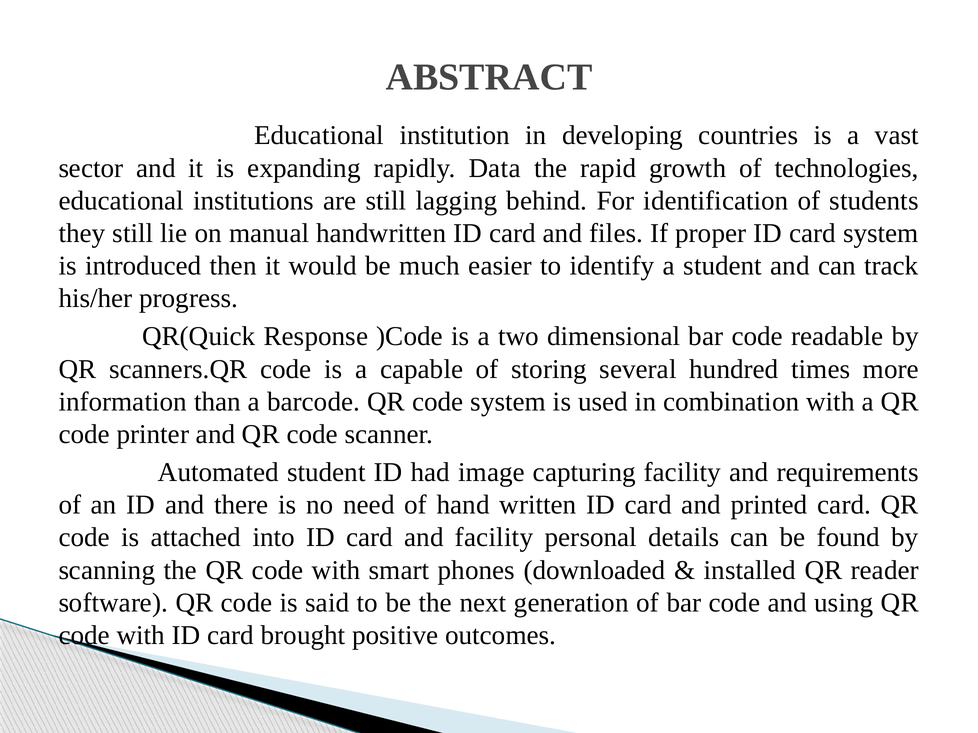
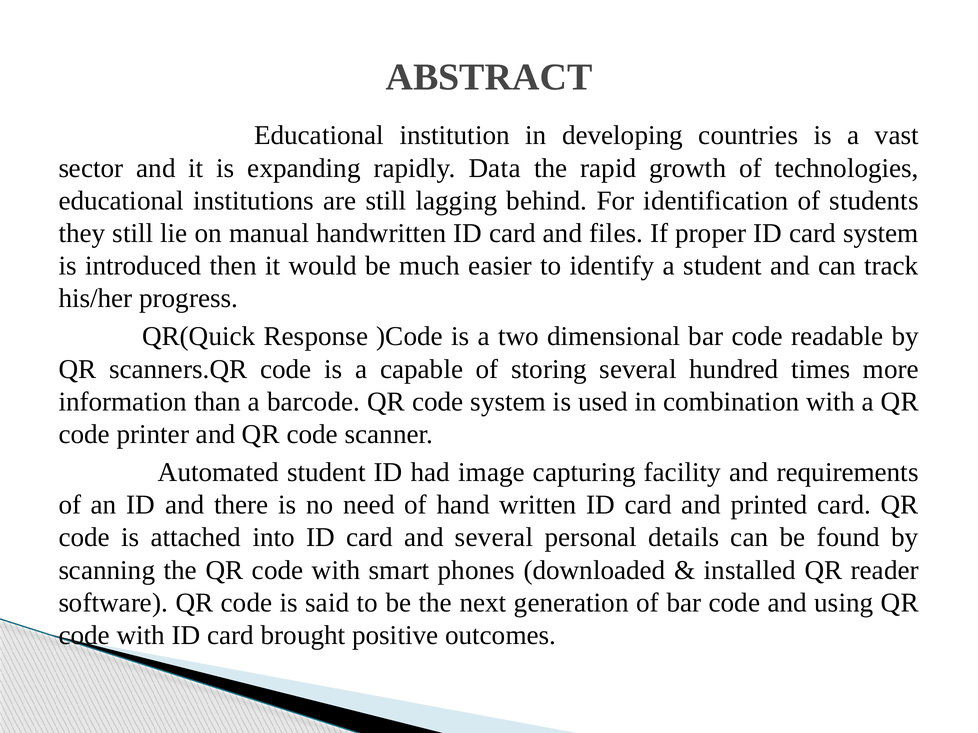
and facility: facility -> several
